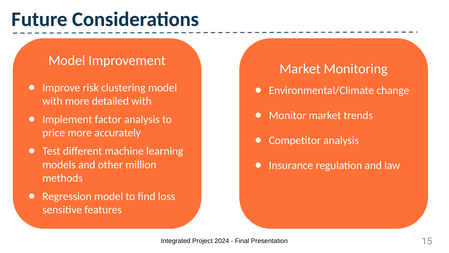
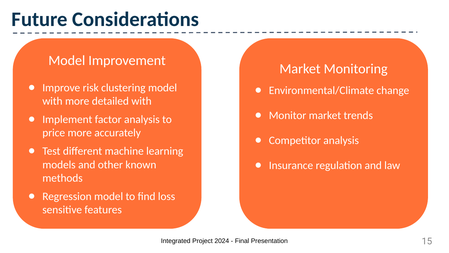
million: million -> known
